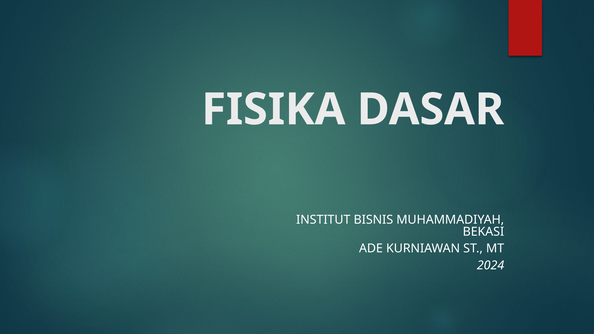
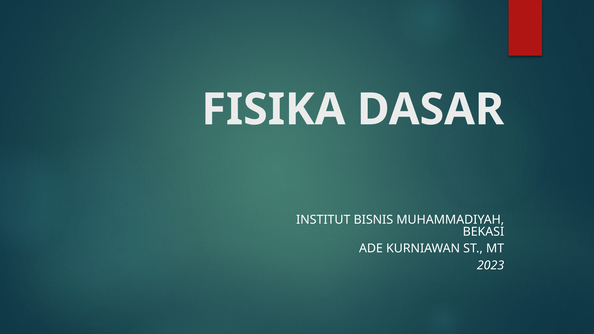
2024: 2024 -> 2023
